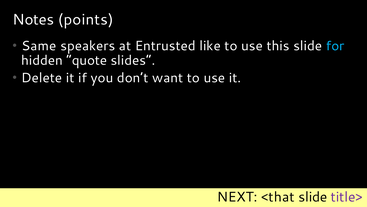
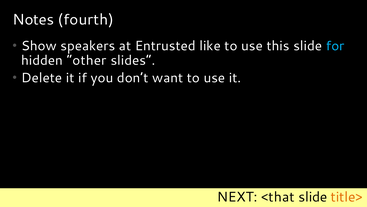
points: points -> fourth
Same: Same -> Show
quote: quote -> other
title> colour: purple -> orange
